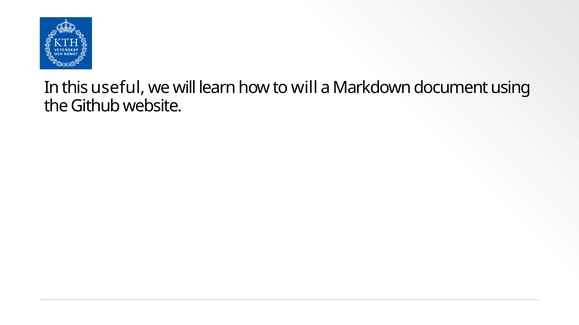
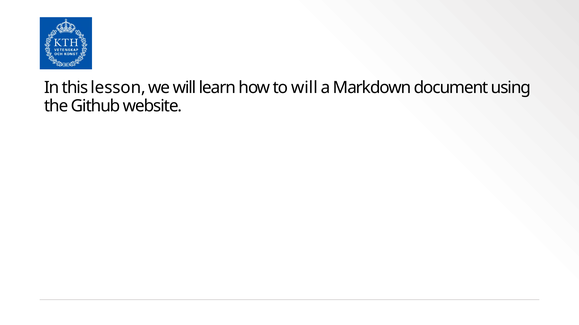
useful: useful -> lesson
